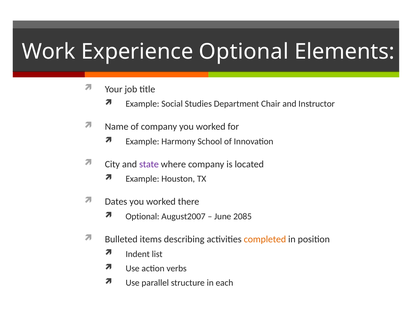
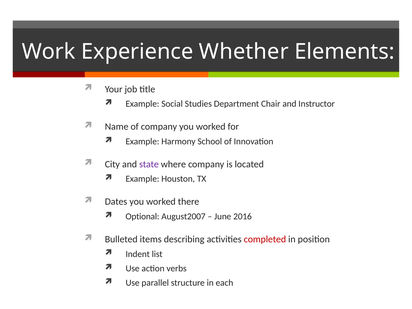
Experience Optional: Optional -> Whether
2085: 2085 -> 2016
completed colour: orange -> red
